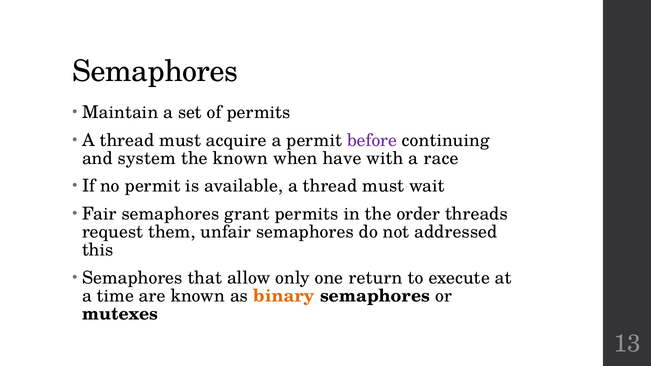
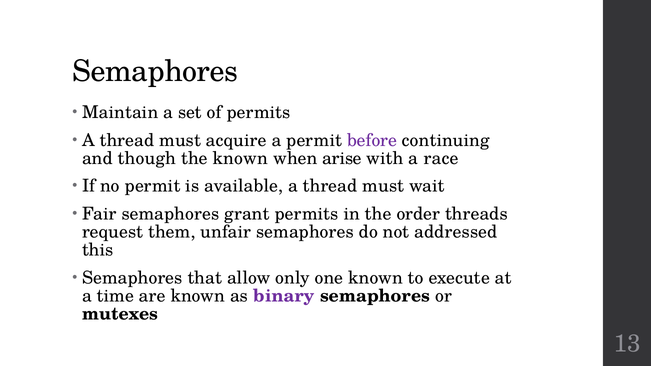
system: system -> though
have: have -> arise
one return: return -> known
binary colour: orange -> purple
